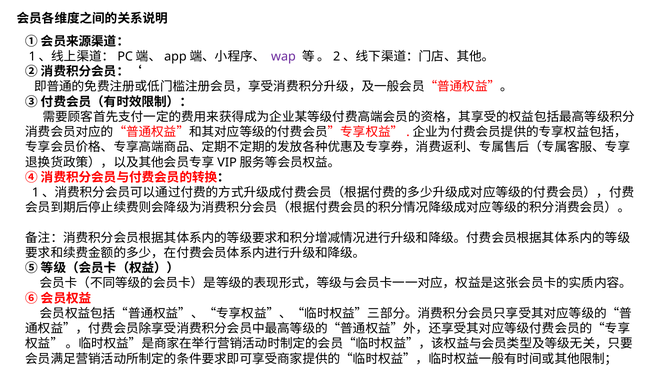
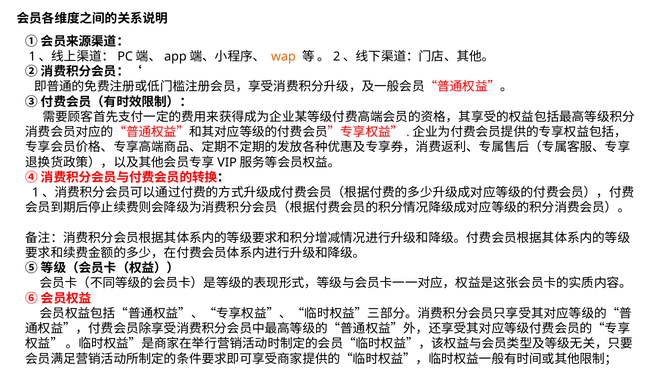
wap colour: purple -> orange
